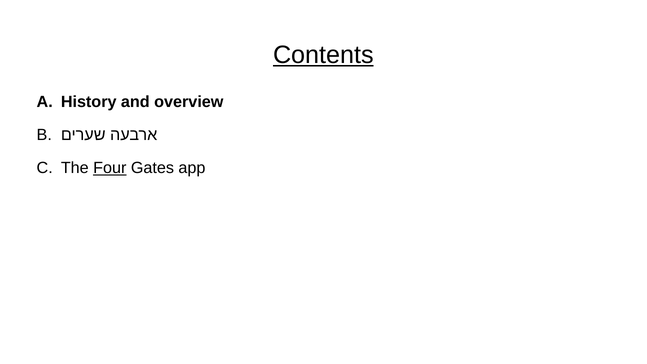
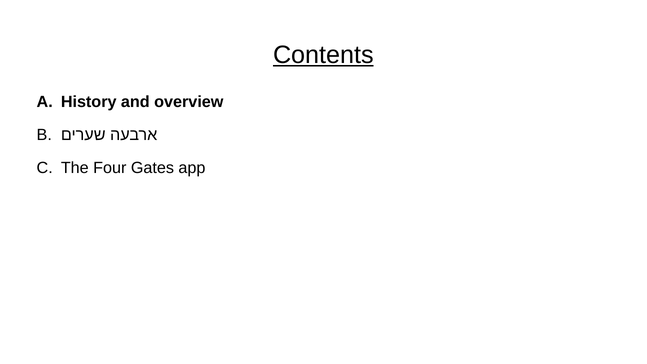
Four underline: present -> none
